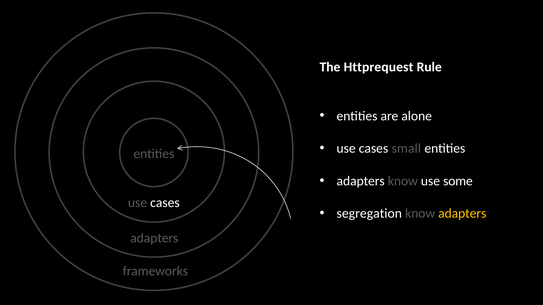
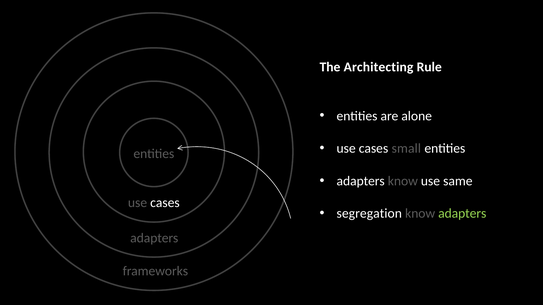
Httprequest: Httprequest -> Architecting
some: some -> same
adapters at (462, 214) colour: yellow -> light green
